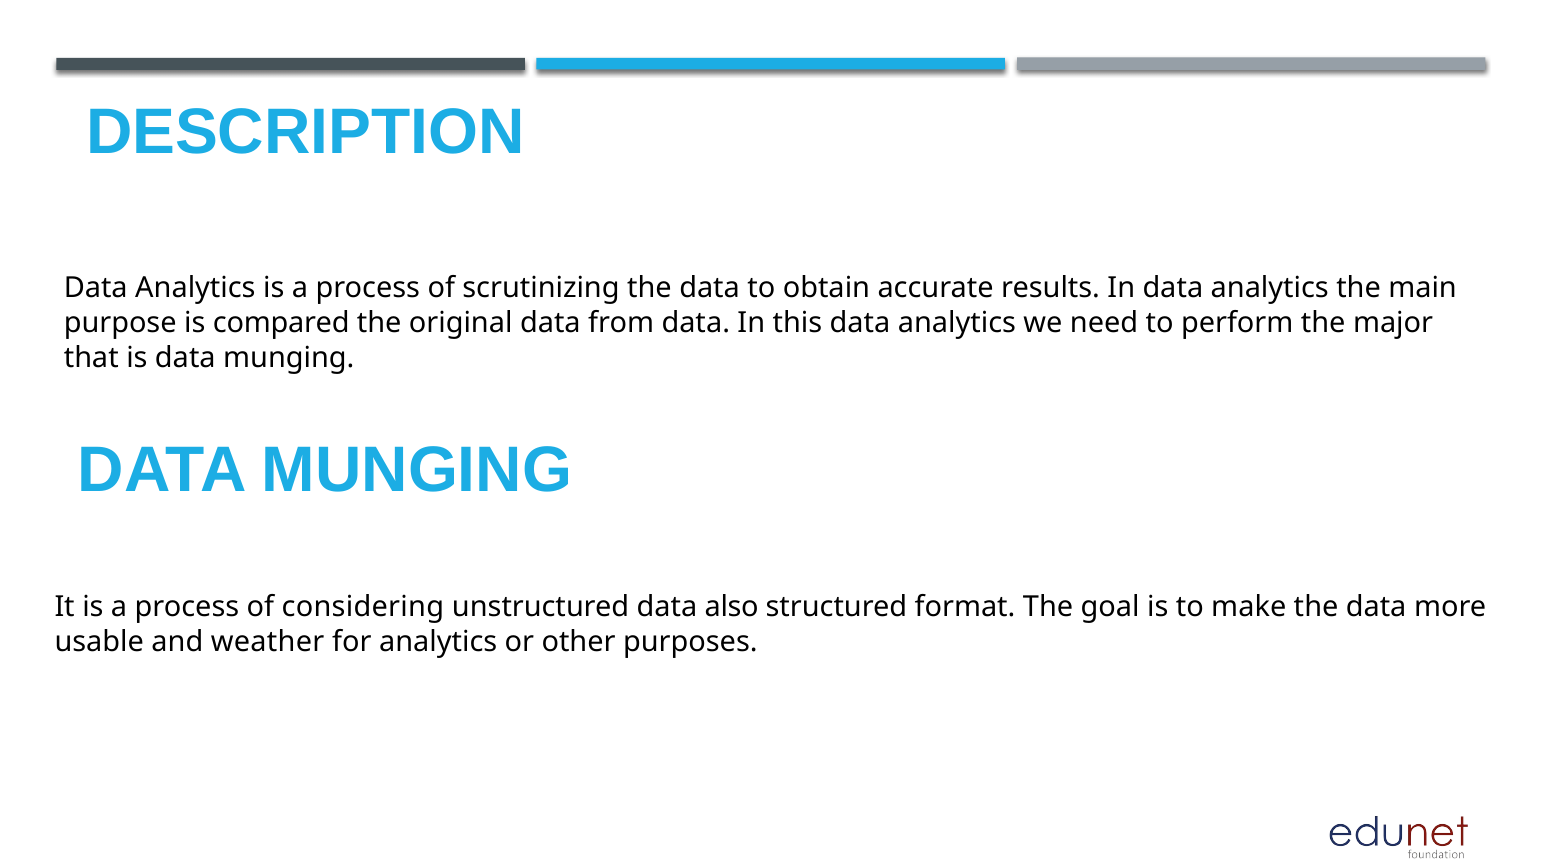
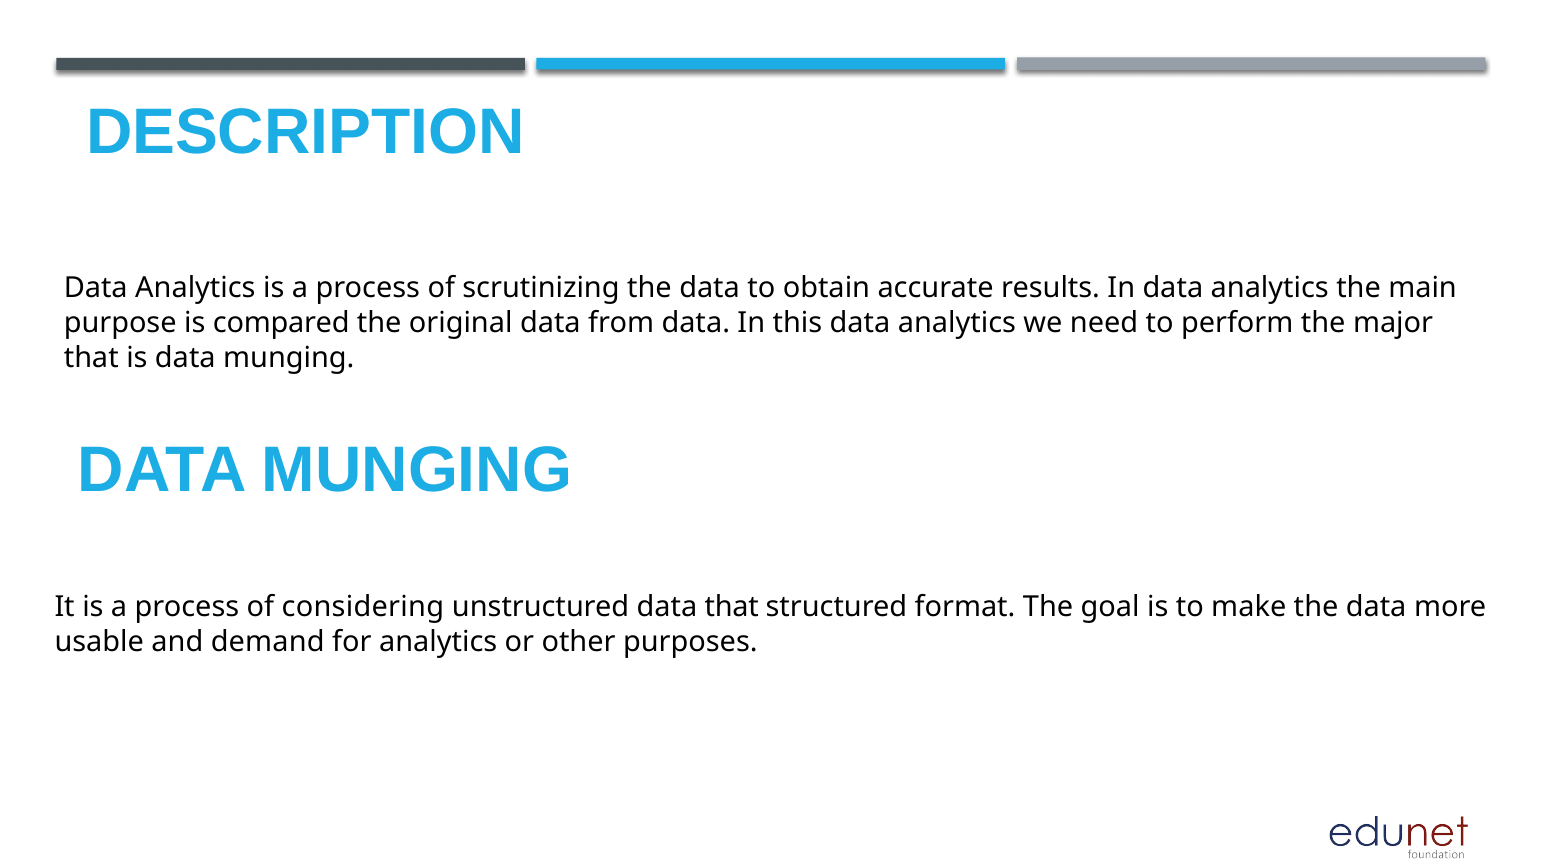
data also: also -> that
weather: weather -> demand
